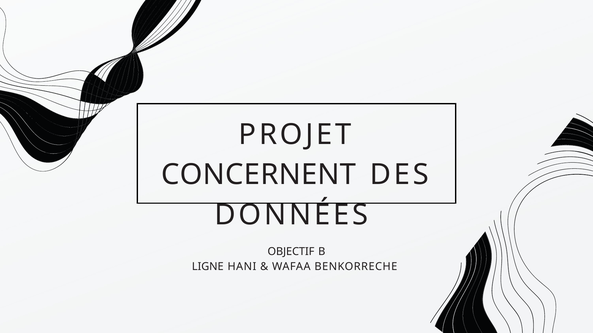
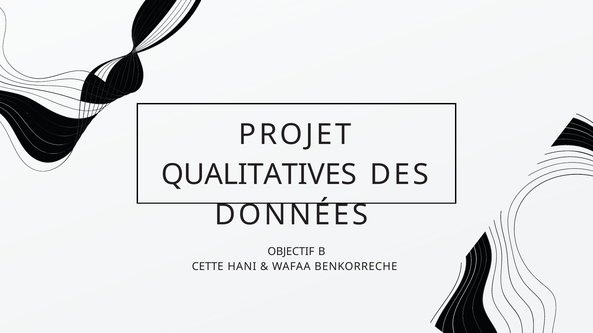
CONCERNENT: CONCERNENT -> QUALITATIVES
LIGNE: LIGNE -> CETTE
